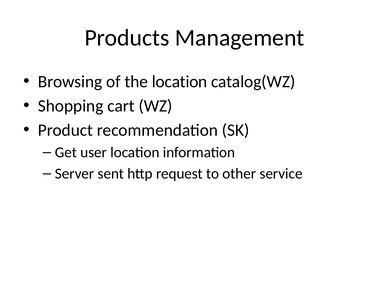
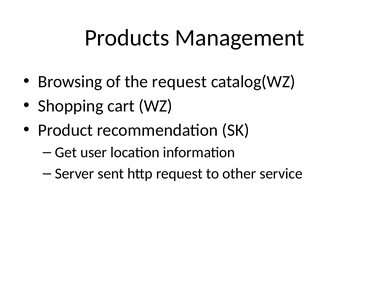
the location: location -> request
